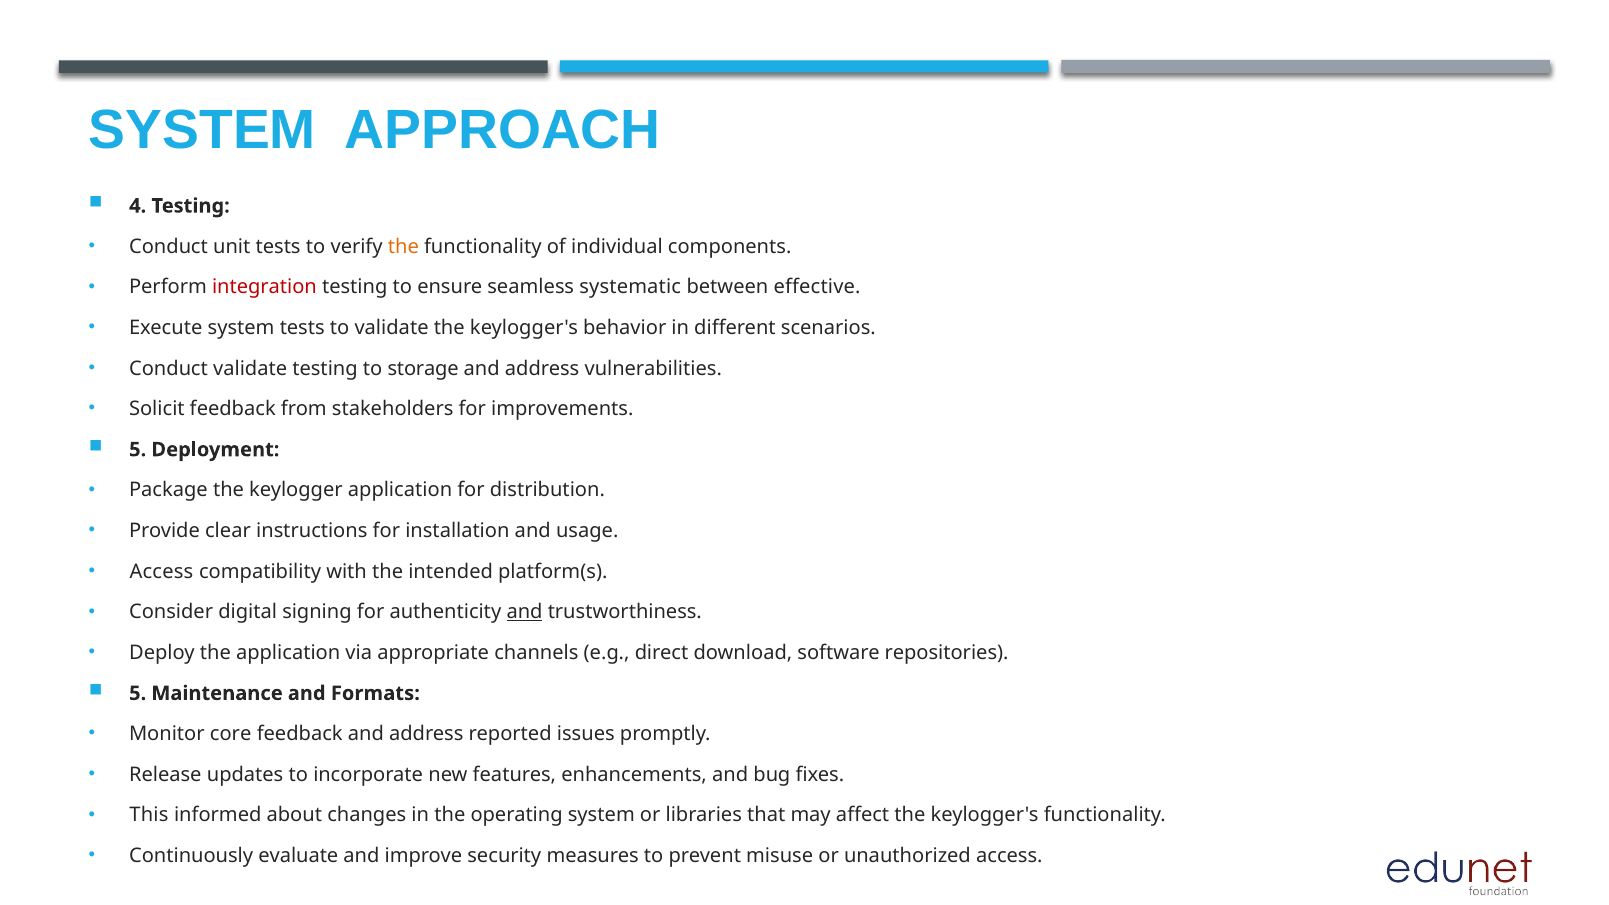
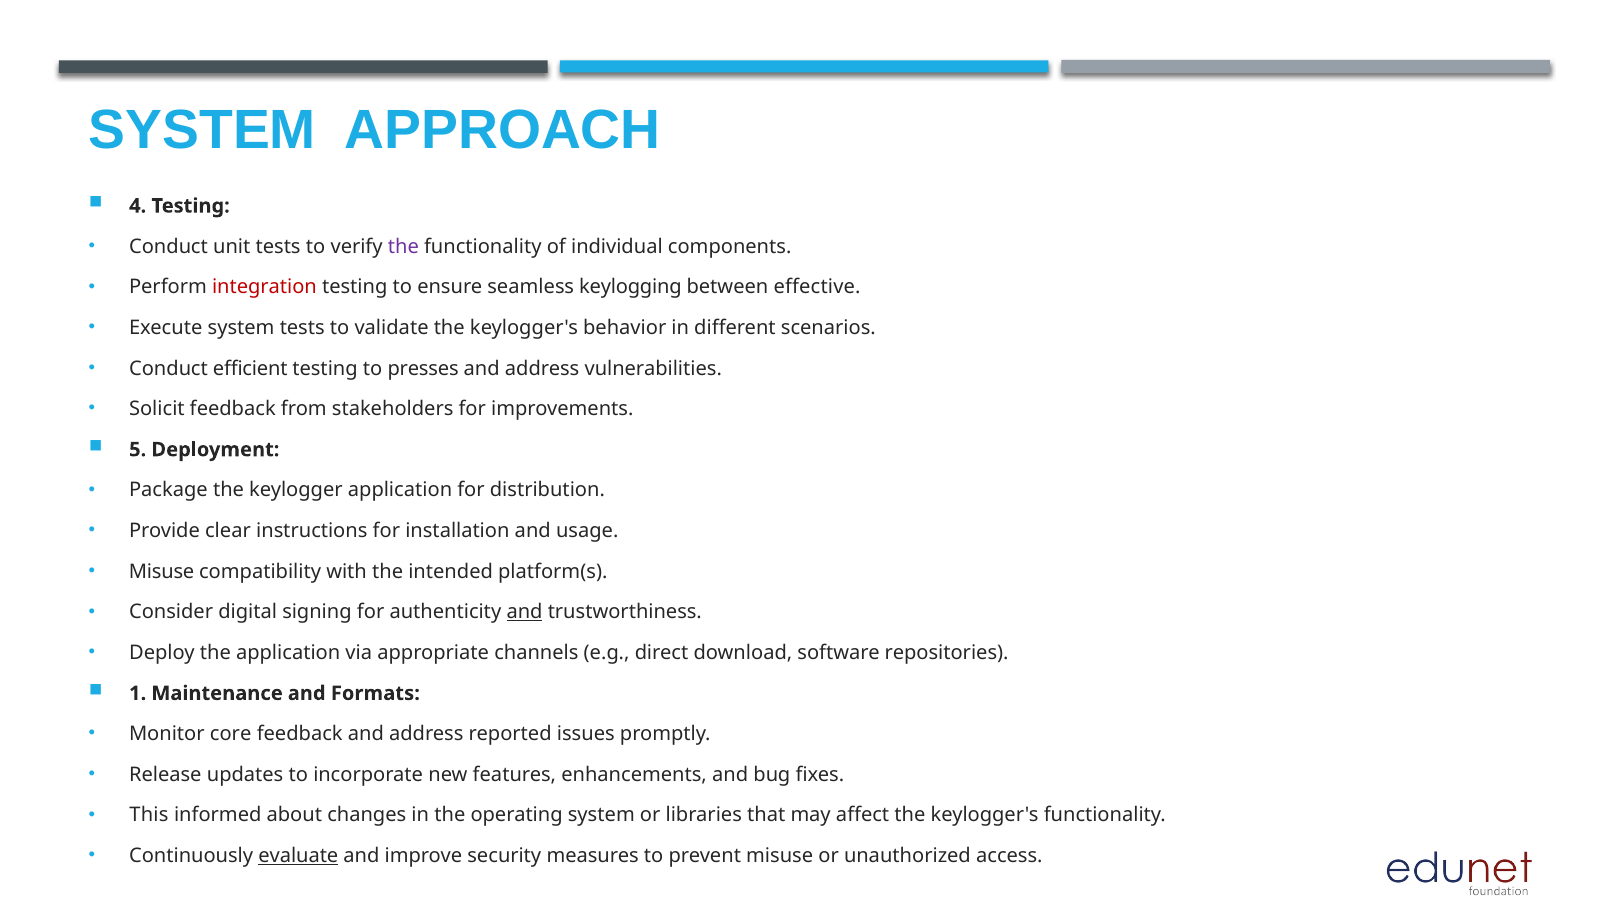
the at (403, 247) colour: orange -> purple
systematic: systematic -> keylogging
Conduct validate: validate -> efficient
storage: storage -> presses
Access at (161, 572): Access -> Misuse
5 at (138, 693): 5 -> 1
evaluate underline: none -> present
